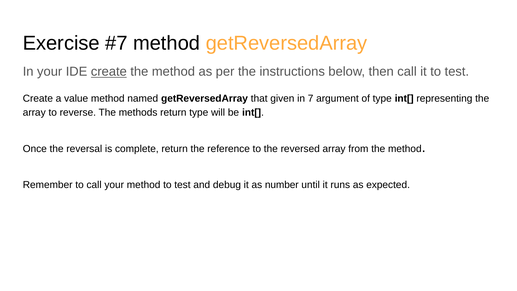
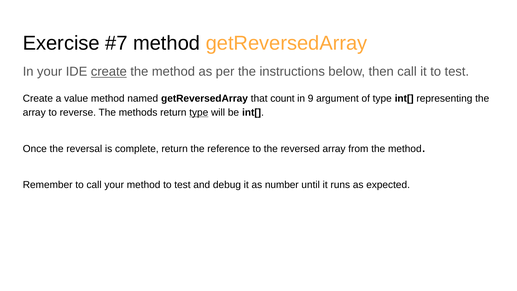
given: given -> count
7: 7 -> 9
type at (199, 112) underline: none -> present
